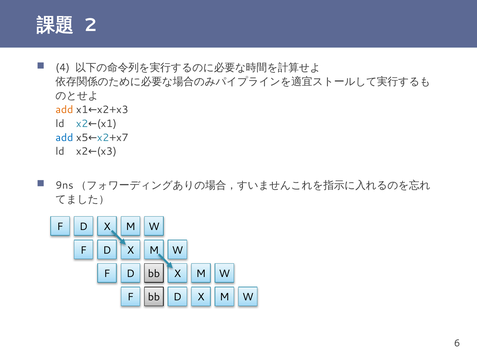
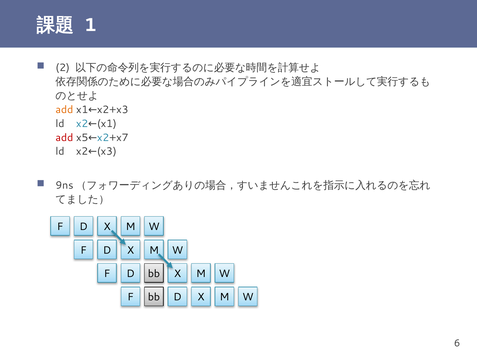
2: 2 -> 1
4: 4 -> 2
add at (64, 137) colour: blue -> red
